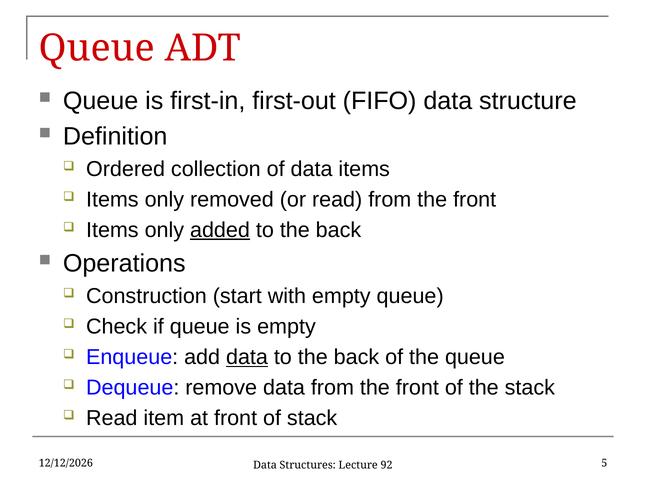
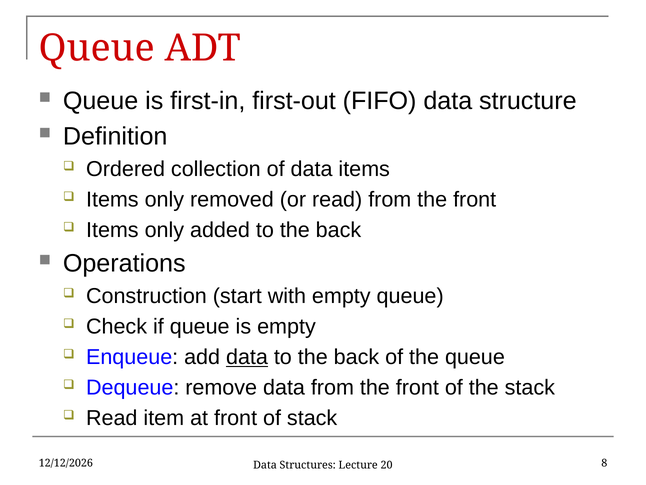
added underline: present -> none
5: 5 -> 8
92: 92 -> 20
